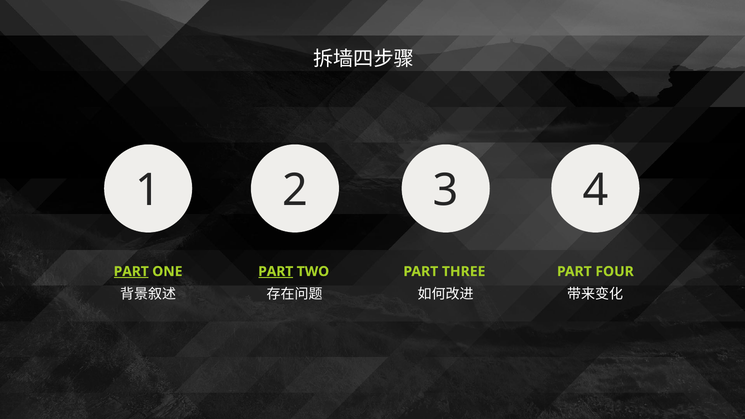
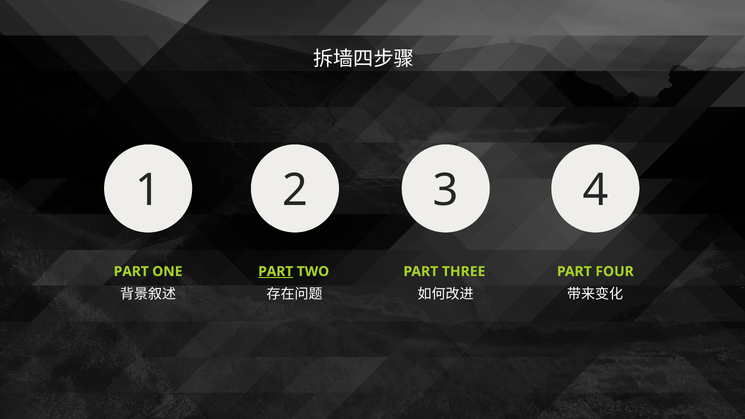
PART at (131, 272) underline: present -> none
